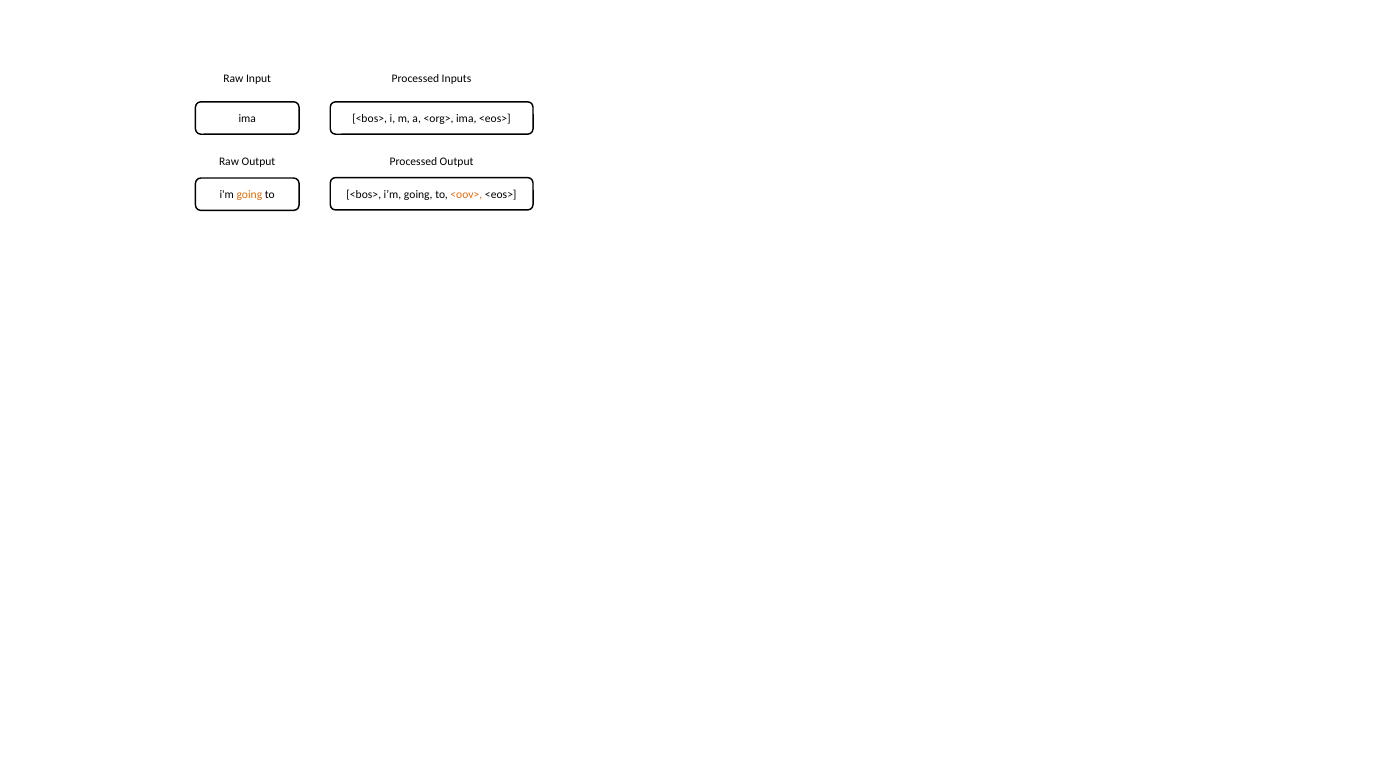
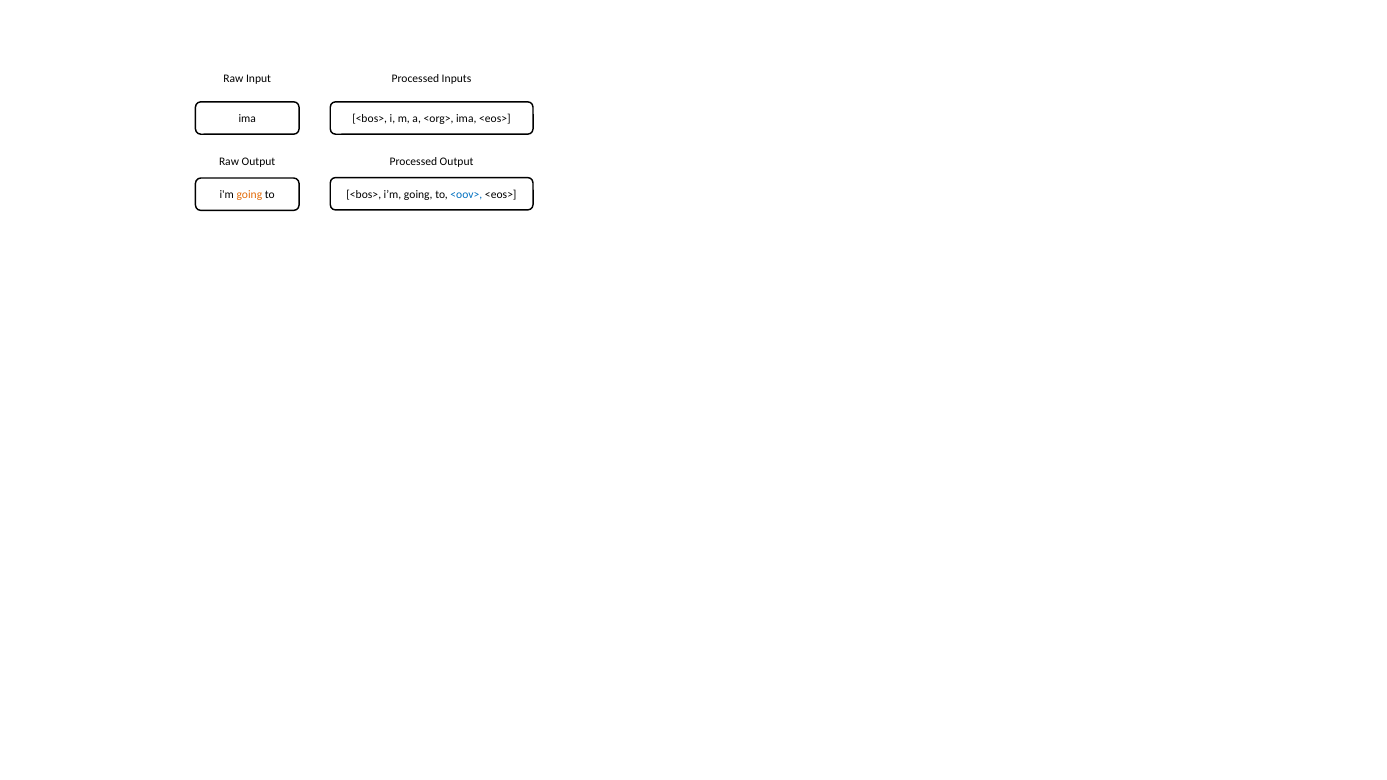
<oov> colour: orange -> blue
